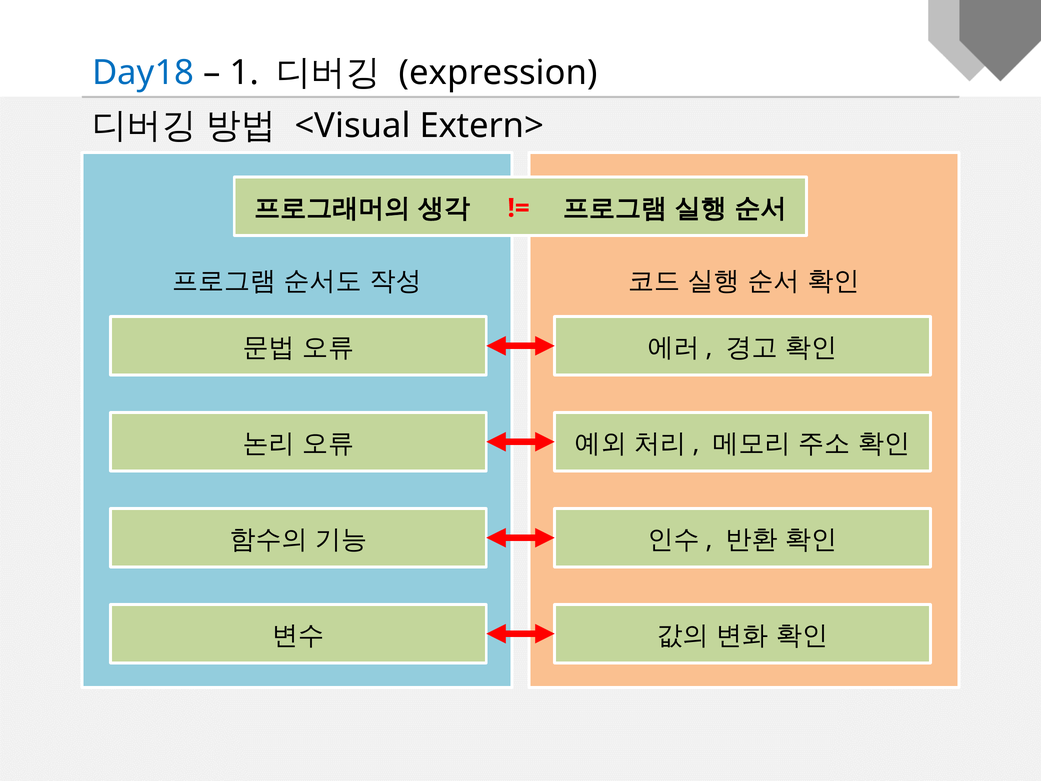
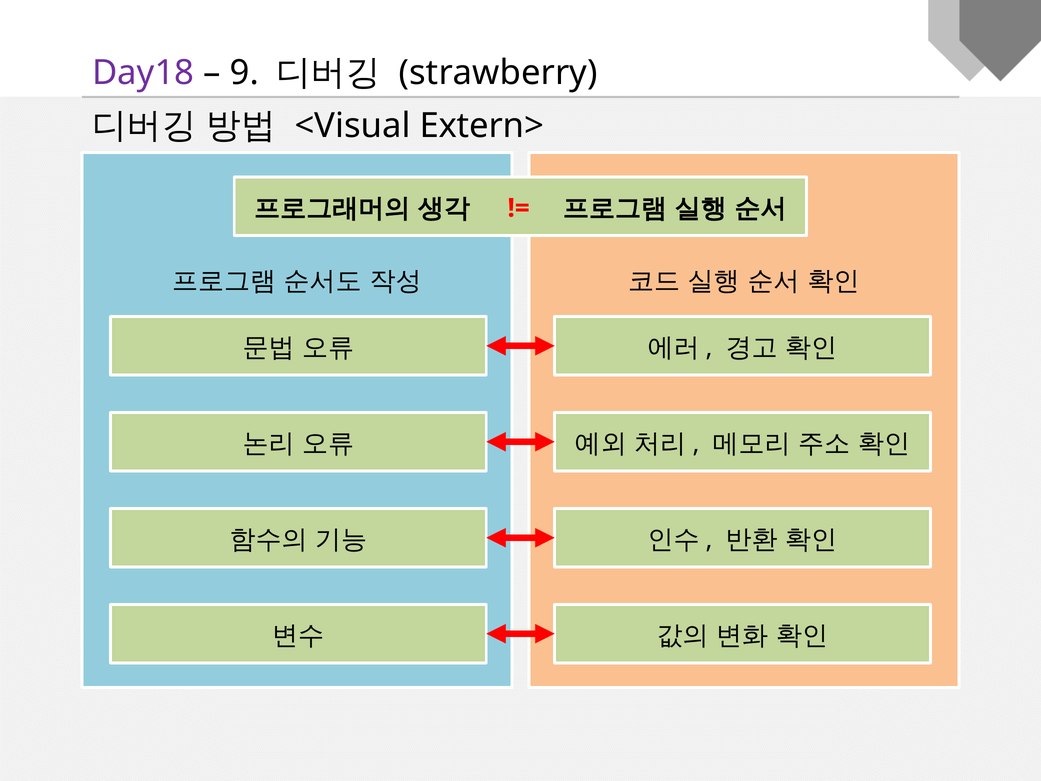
Day18 colour: blue -> purple
1: 1 -> 9
expression: expression -> strawberry
